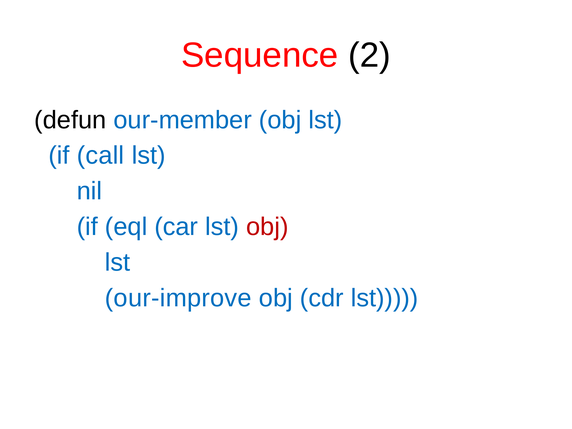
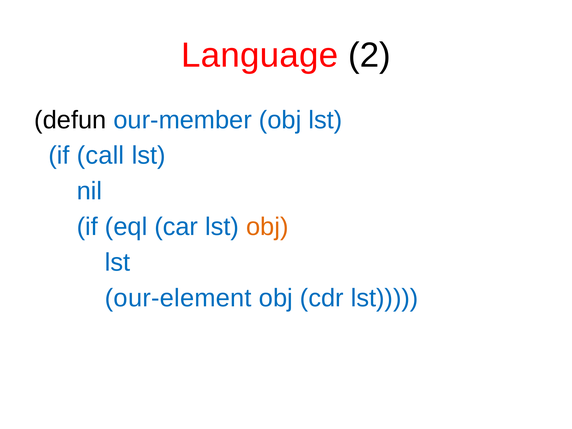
Sequence: Sequence -> Language
obj at (267, 227) colour: red -> orange
our-improve: our-improve -> our-element
